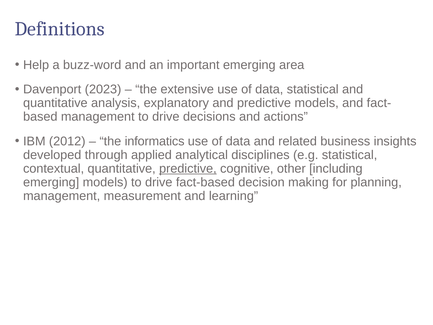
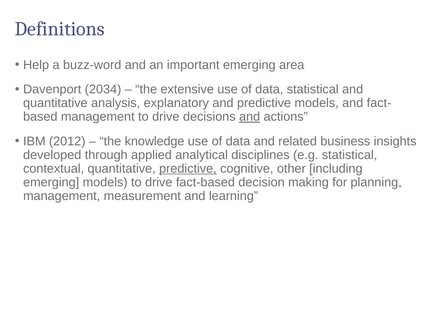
2023: 2023 -> 2034
and at (250, 117) underline: none -> present
informatics: informatics -> knowledge
